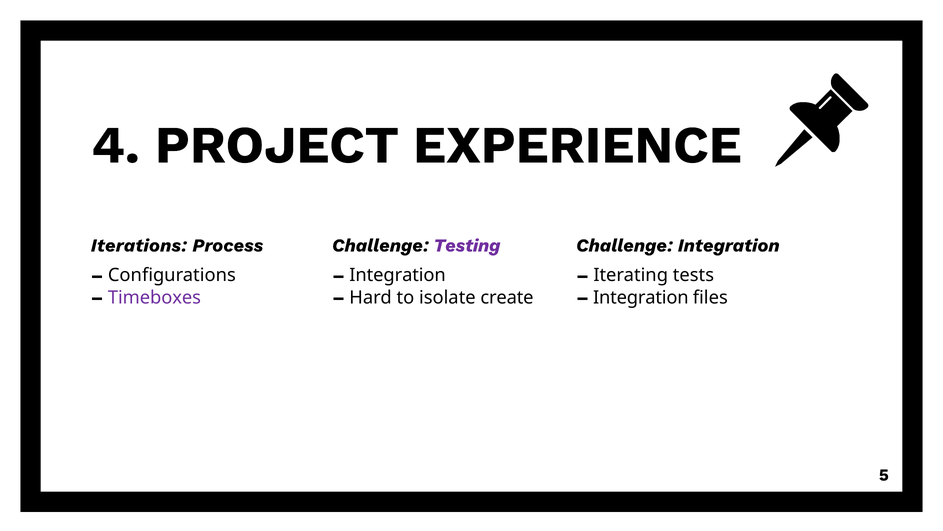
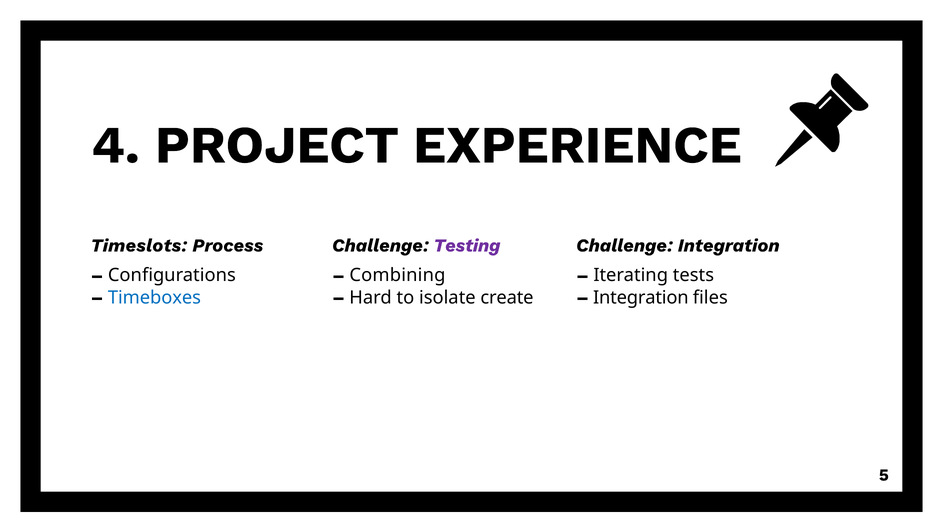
Iterations: Iterations -> Timeslots
Integration at (398, 275): Integration -> Combining
Timeboxes colour: purple -> blue
